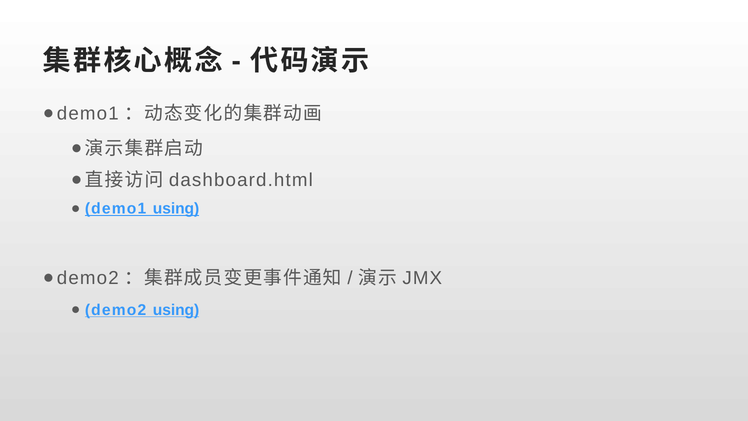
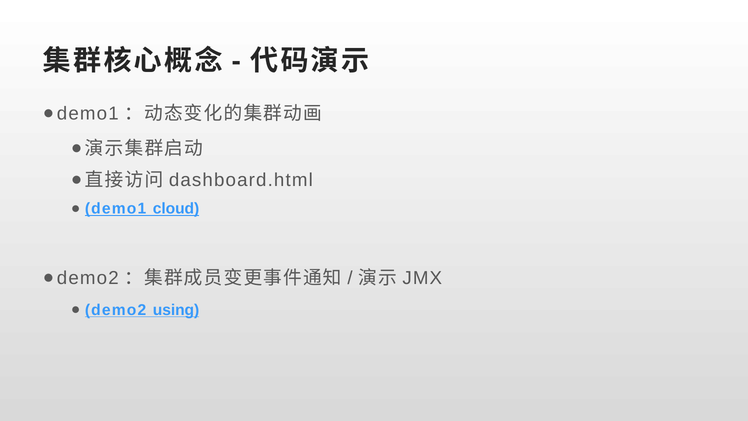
demo1 using: using -> cloud
